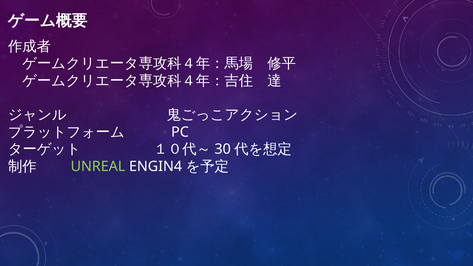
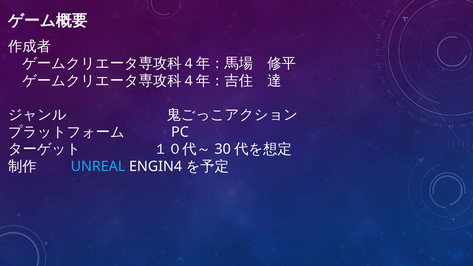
UNREAL colour: light green -> light blue
